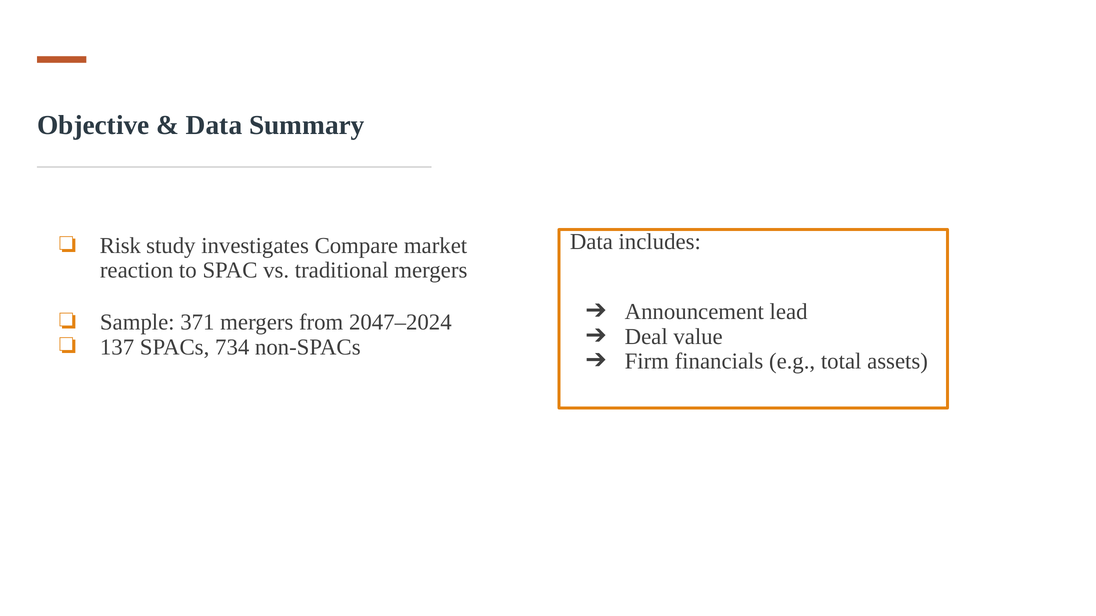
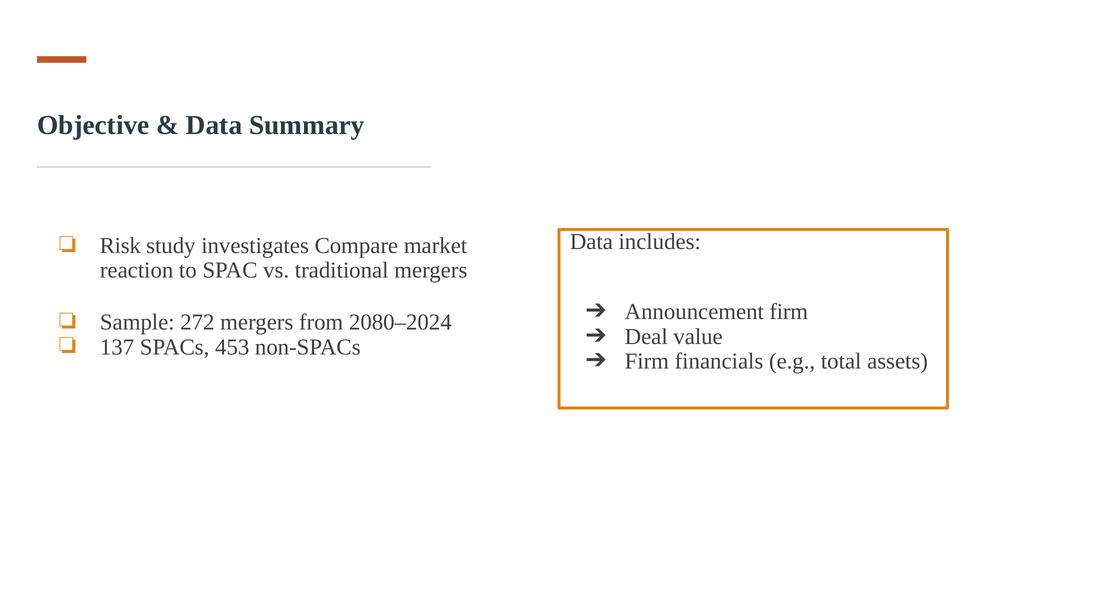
Announcement lead: lead -> firm
371: 371 -> 272
2047–2024: 2047–2024 -> 2080–2024
734: 734 -> 453
